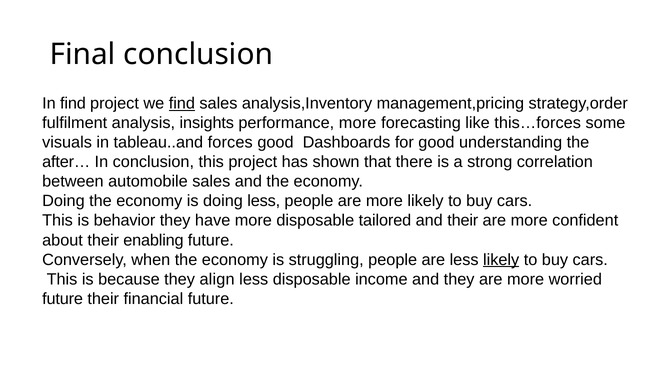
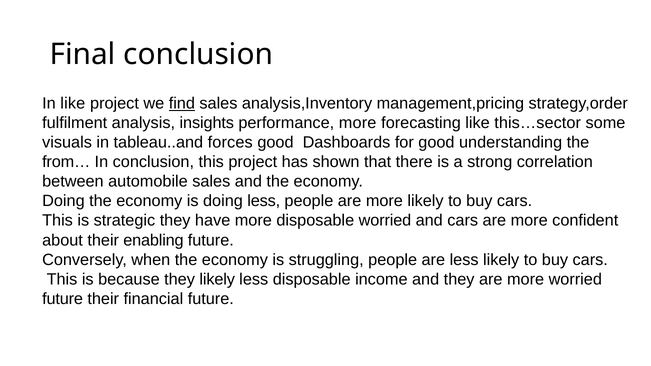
In find: find -> like
this…forces: this…forces -> this…sector
after…: after… -> from…
behavior: behavior -> strategic
disposable tailored: tailored -> worried
and their: their -> cars
likely at (501, 260) underline: present -> none
they align: align -> likely
